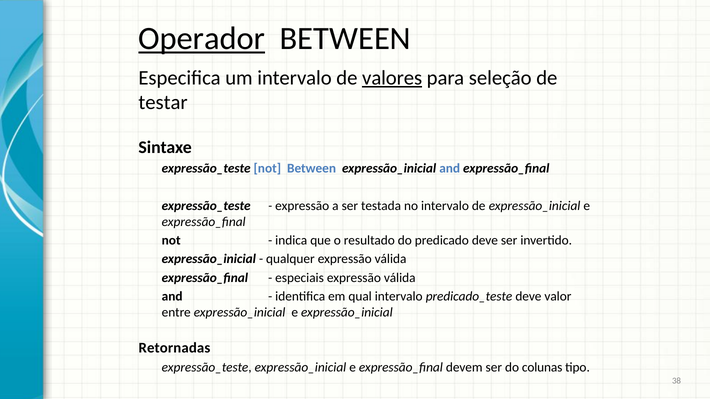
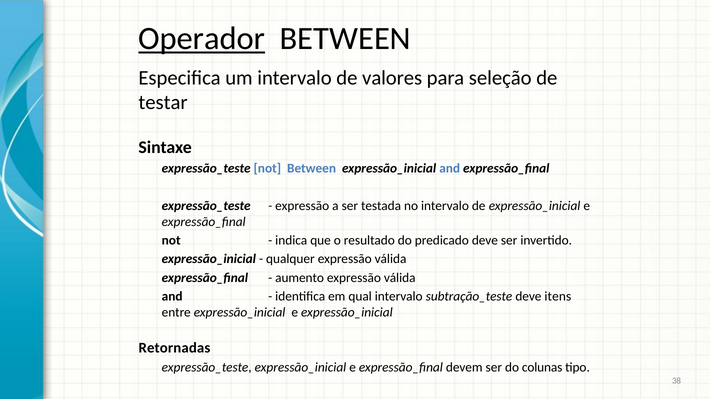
valores underline: present -> none
especiais: especiais -> aumento
predicado_teste: predicado_teste -> subtração_teste
valor: valor -> itens
